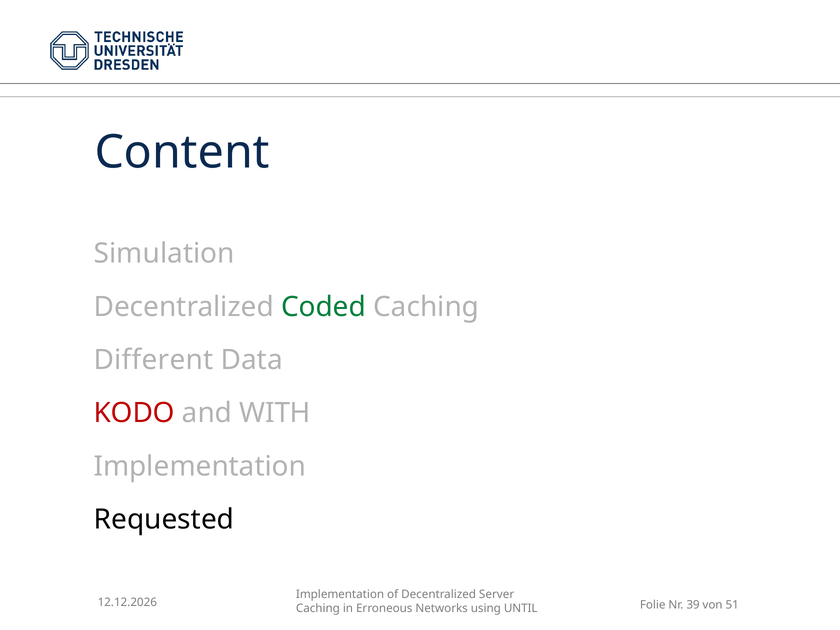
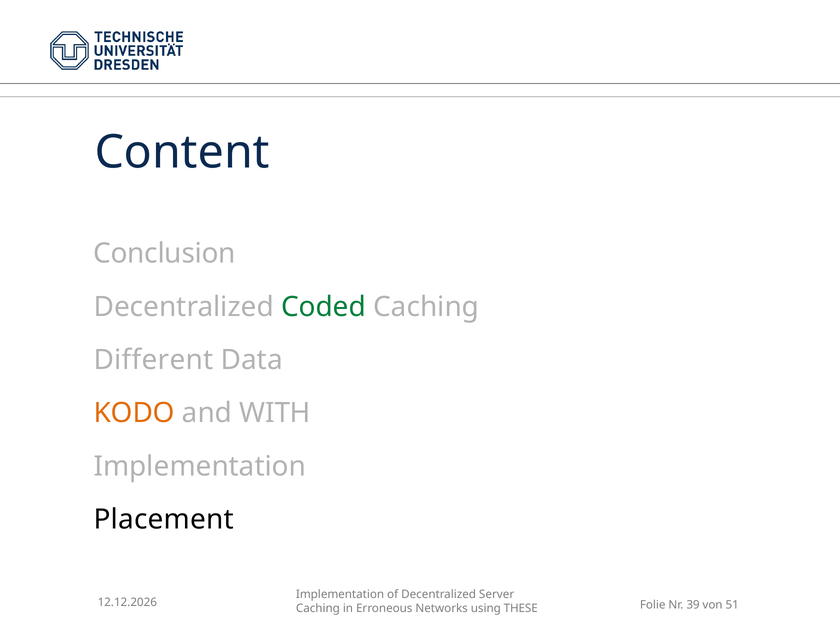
Simulation: Simulation -> Conclusion
KODO colour: red -> orange
Requested: Requested -> Placement
UNTIL: UNTIL -> THESE
